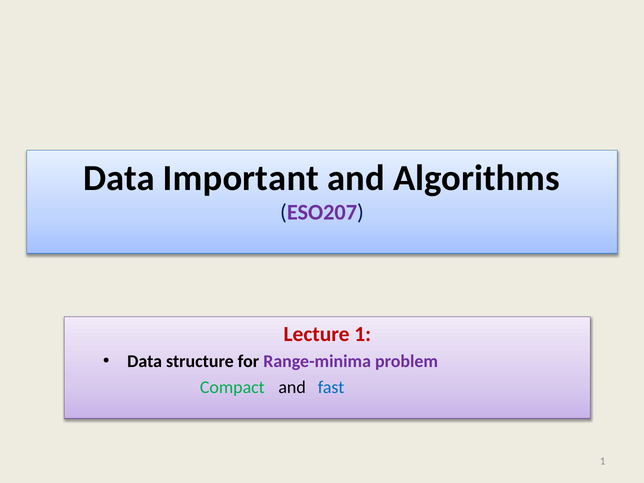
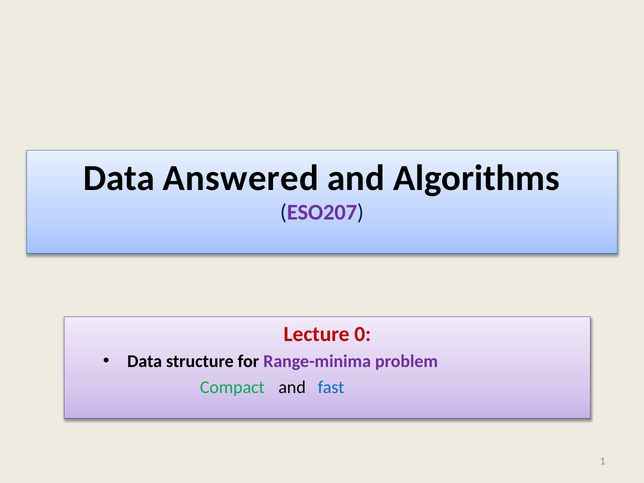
Important: Important -> Answered
Lecture 1: 1 -> 0
